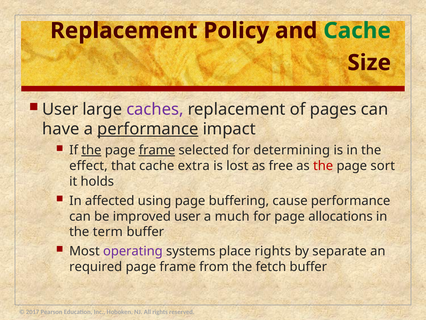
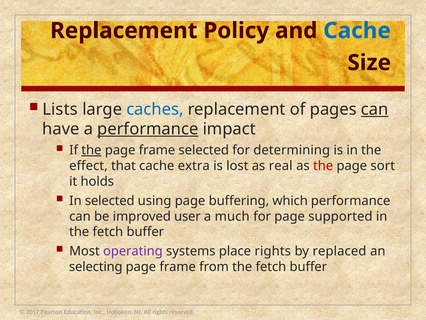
Cache at (357, 31) colour: green -> blue
User at (60, 109): User -> Lists
caches colour: purple -> blue
can at (375, 109) underline: none -> present
frame at (157, 150) underline: present -> none
free: free -> real
In affected: affected -> selected
cause: cause -> which
allocations: allocations -> supported
term at (108, 232): term -> fetch
separate: separate -> replaced
required: required -> selecting
